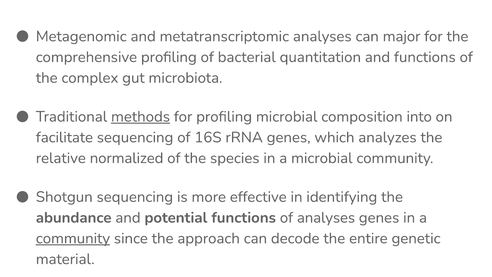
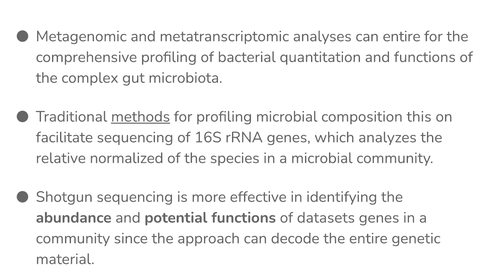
can major: major -> entire
into: into -> this
of analyses: analyses -> datasets
community at (73, 238) underline: present -> none
